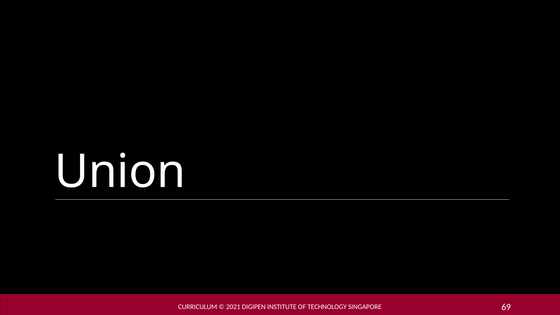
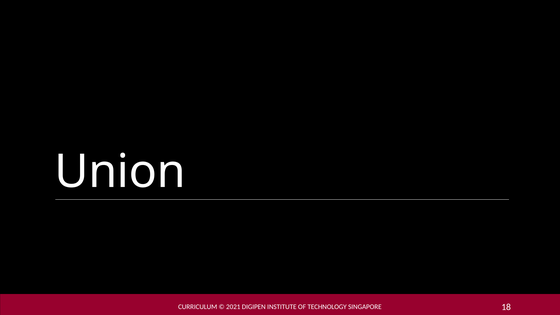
69: 69 -> 18
